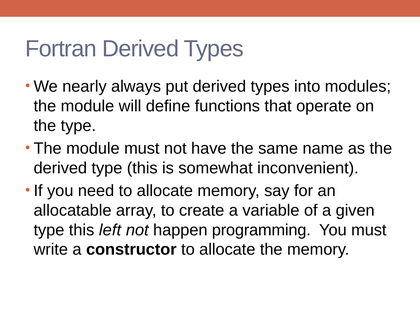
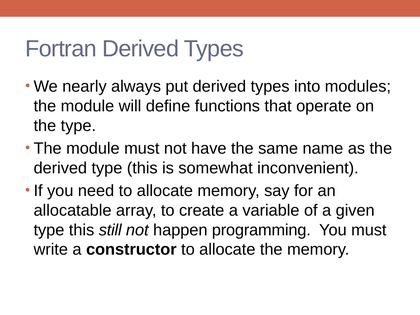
left: left -> still
